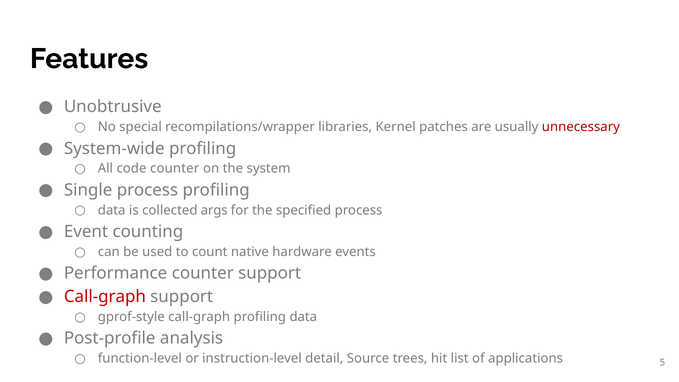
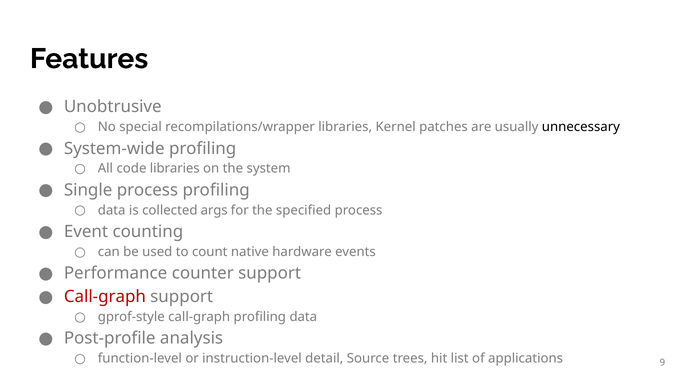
unnecessary colour: red -> black
code counter: counter -> libraries
5: 5 -> 9
